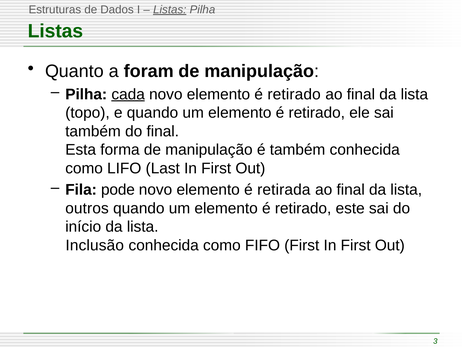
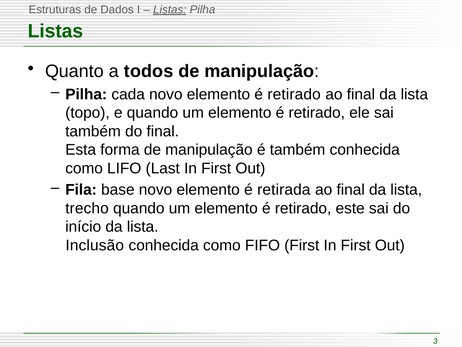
foram: foram -> todos
cada underline: present -> none
pode: pode -> base
outros: outros -> trecho
